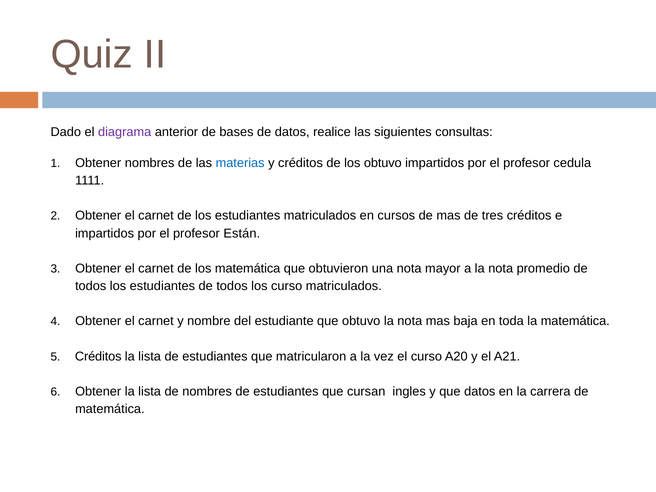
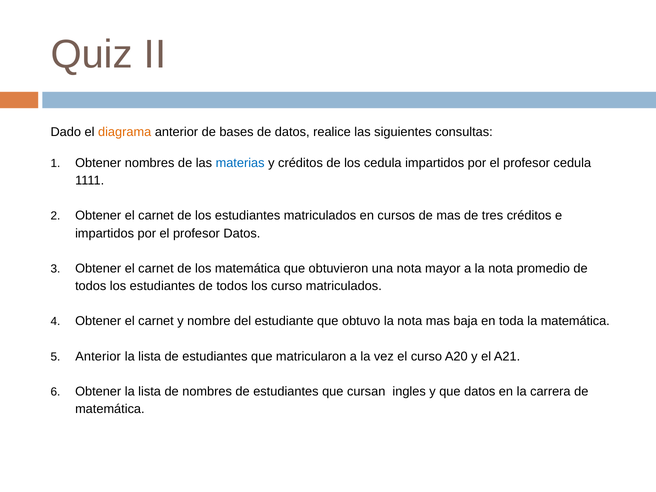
diagrama colour: purple -> orange
los obtuvo: obtuvo -> cedula
profesor Están: Están -> Datos
Créditos at (98, 356): Créditos -> Anterior
